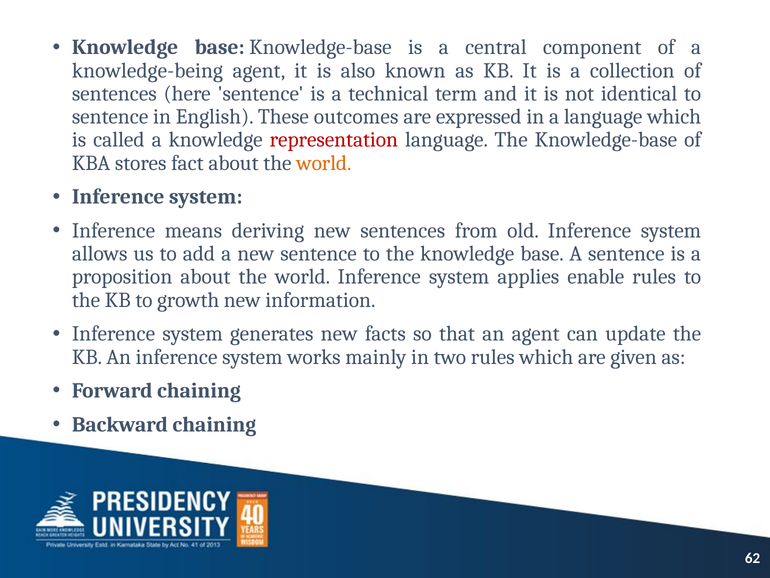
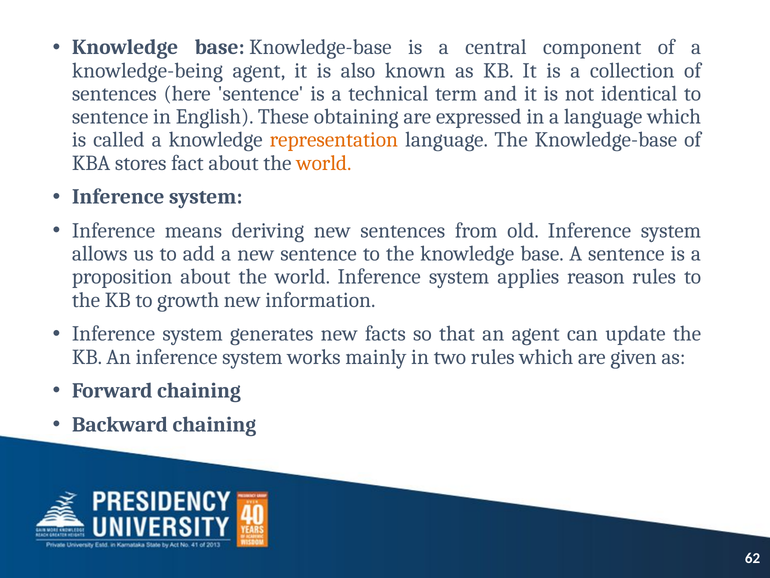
outcomes: outcomes -> obtaining
representation colour: red -> orange
enable: enable -> reason
